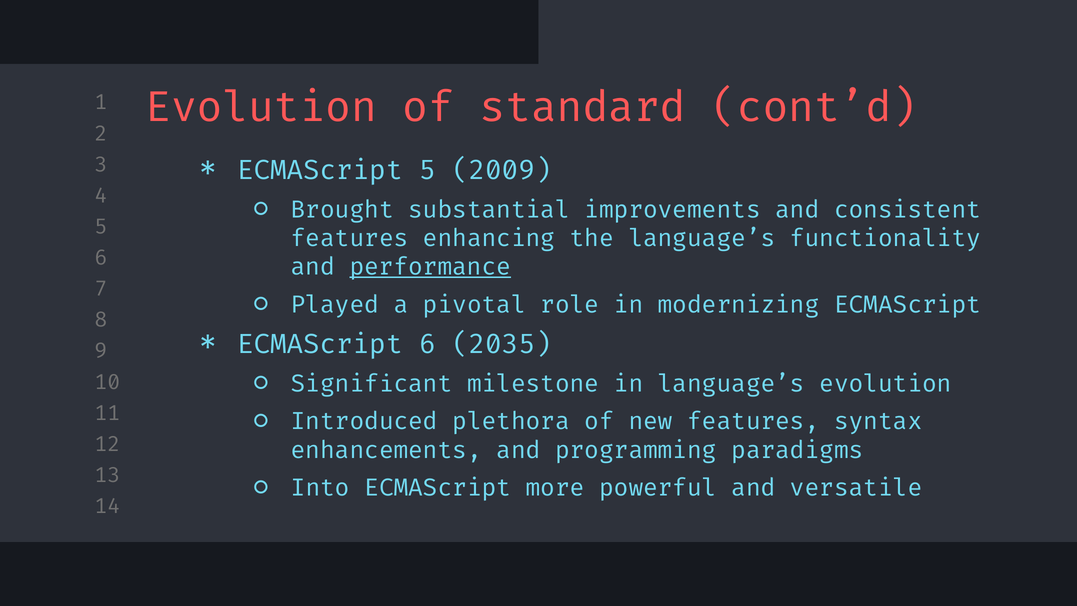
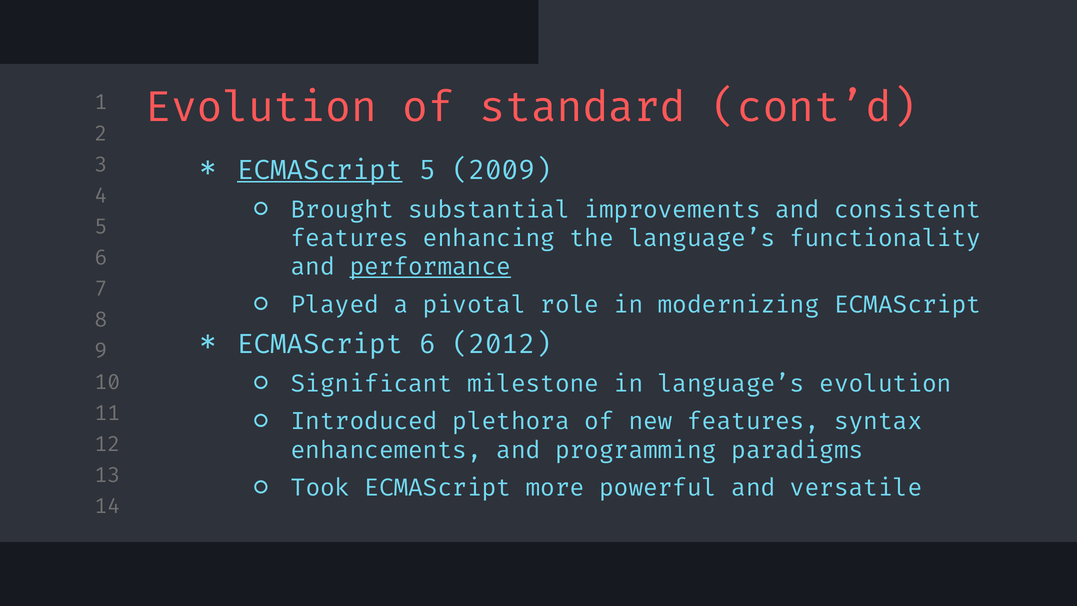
ECMAScript at (320, 170) underline: none -> present
2035: 2035 -> 2012
Into: Into -> Took
